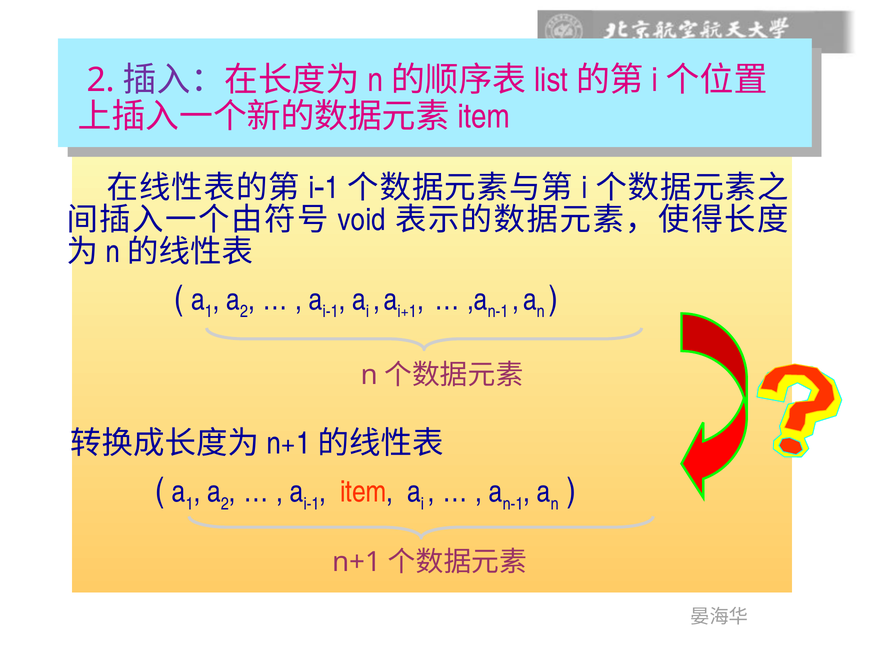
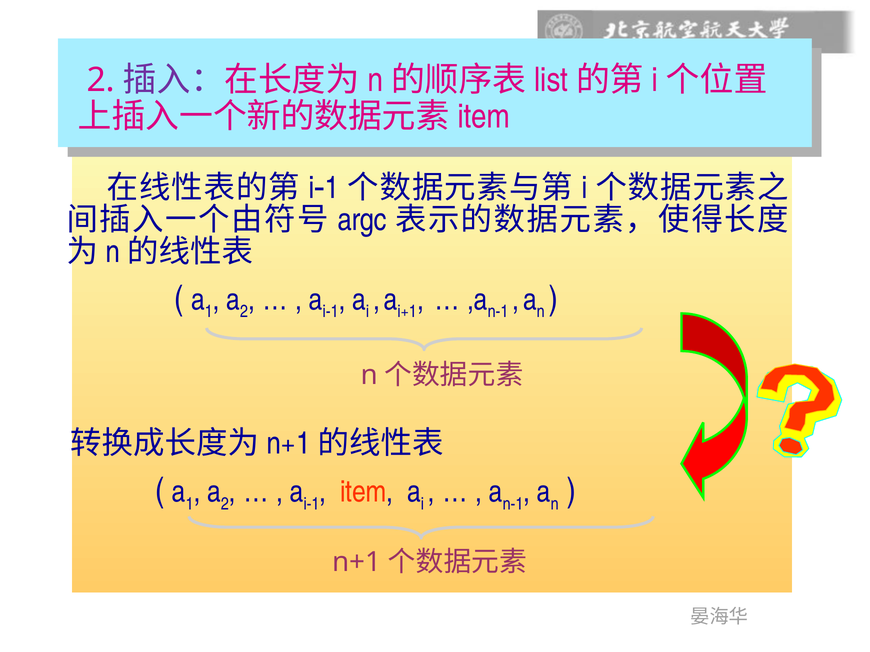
void: void -> argc
